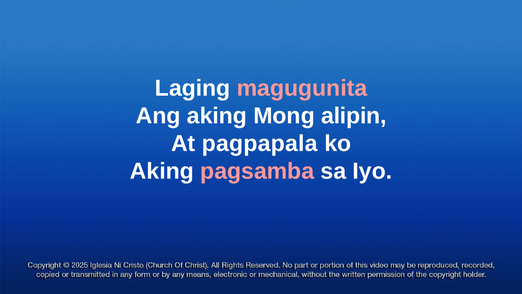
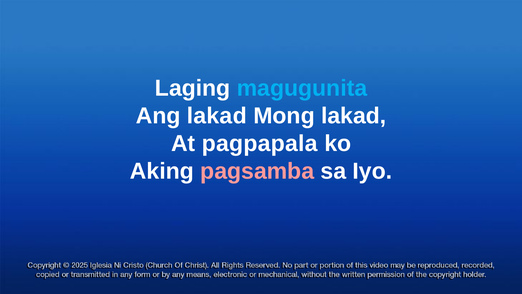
magugunita colour: pink -> light blue
Ang aking: aking -> lakad
Mong alipin: alipin -> lakad
